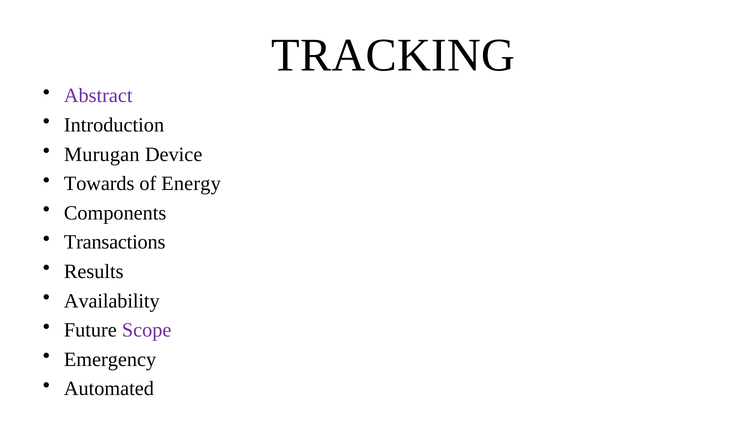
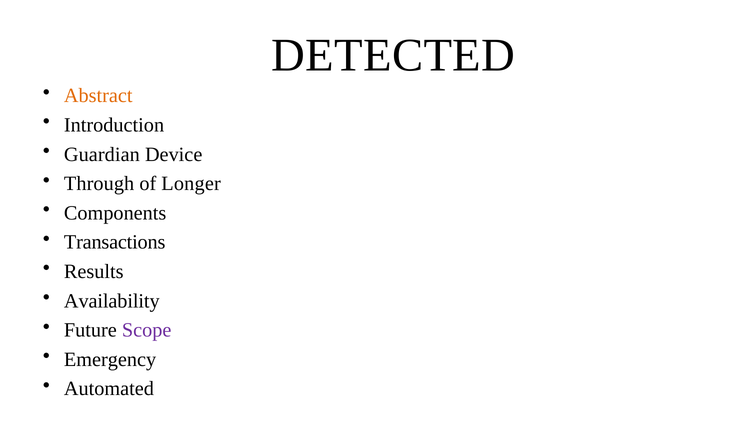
TRACKING: TRACKING -> DETECTED
Abstract colour: purple -> orange
Murugan: Murugan -> Guardian
Towards: Towards -> Through
Energy: Energy -> Longer
